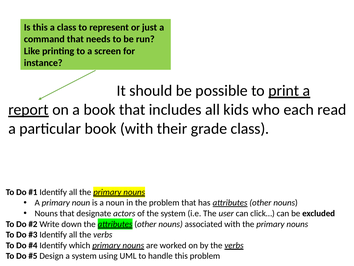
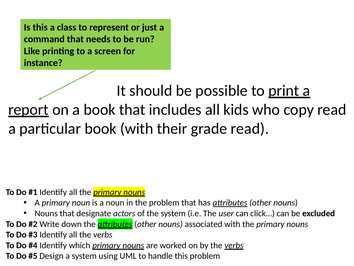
who each: each -> copy
grade class: class -> read
